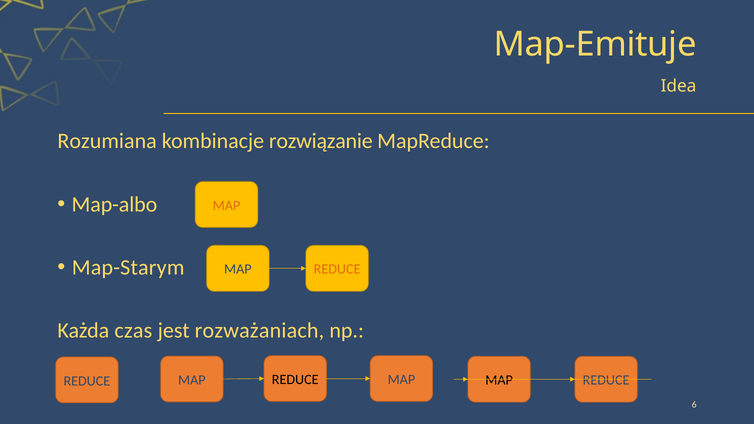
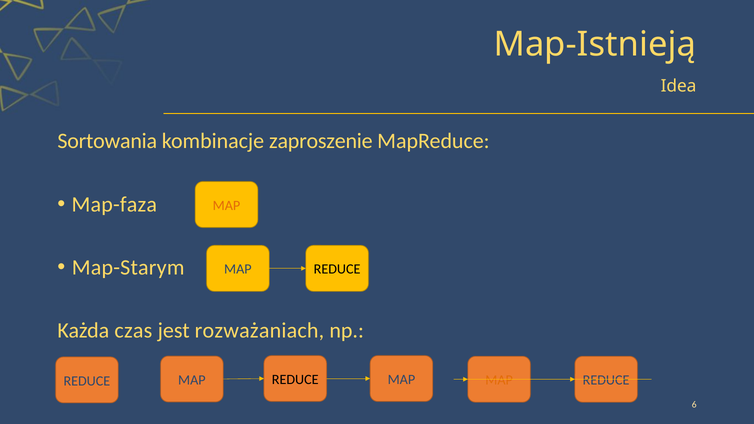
Map-Emituje: Map-Emituje -> Map-Istnieją
Rozumiana: Rozumiana -> Sortowania
rozwiązanie: rozwiązanie -> zaproszenie
Map-albo: Map-albo -> Map-faza
REDUCE at (337, 269) colour: orange -> black
MAP at (499, 380) colour: black -> orange
